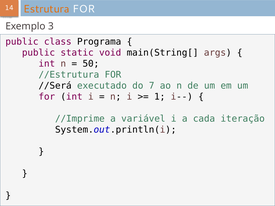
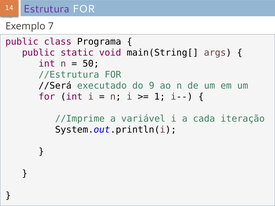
Estrutura colour: orange -> purple
3: 3 -> 7
7: 7 -> 9
